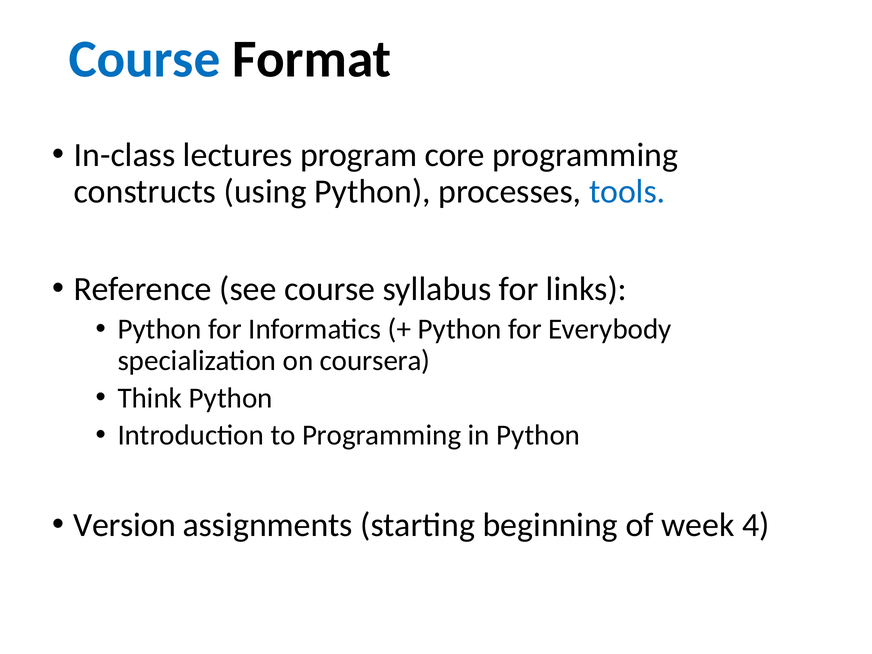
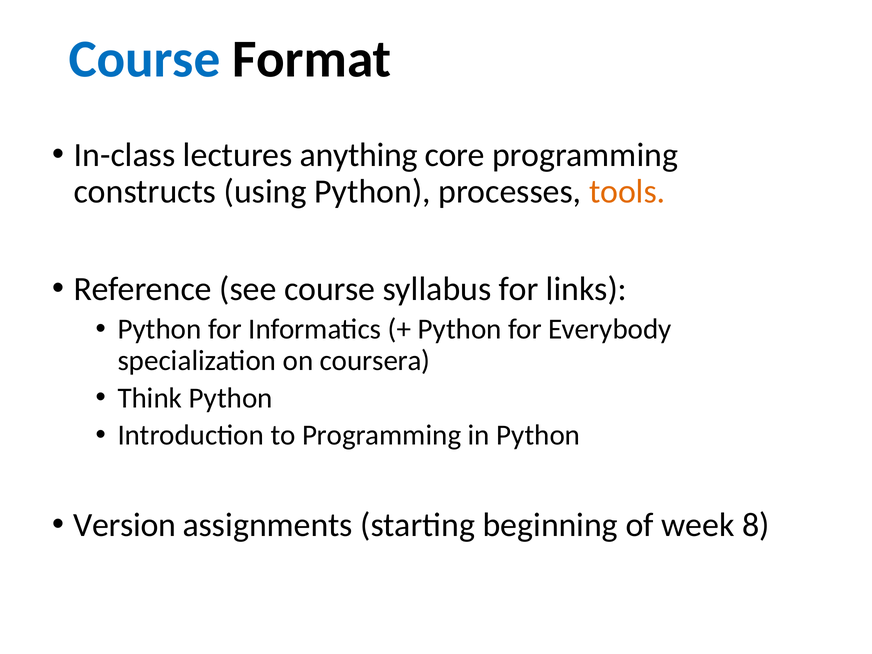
program: program -> anything
tools colour: blue -> orange
4: 4 -> 8
